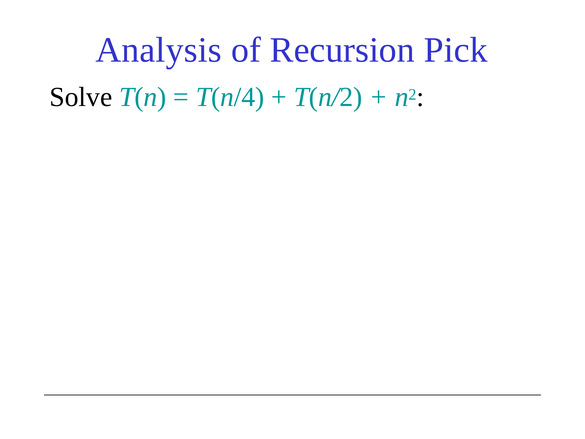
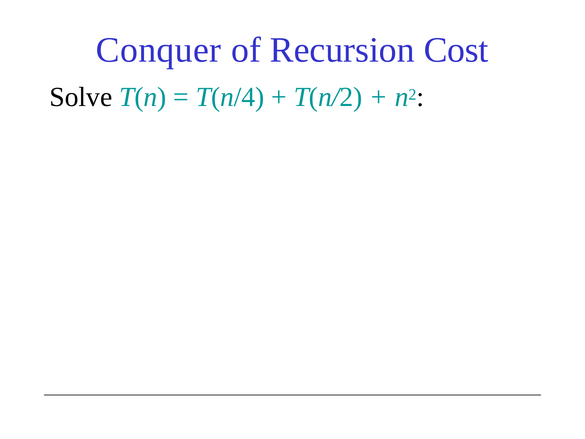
Analysis: Analysis -> Conquer
Pick: Pick -> Cost
